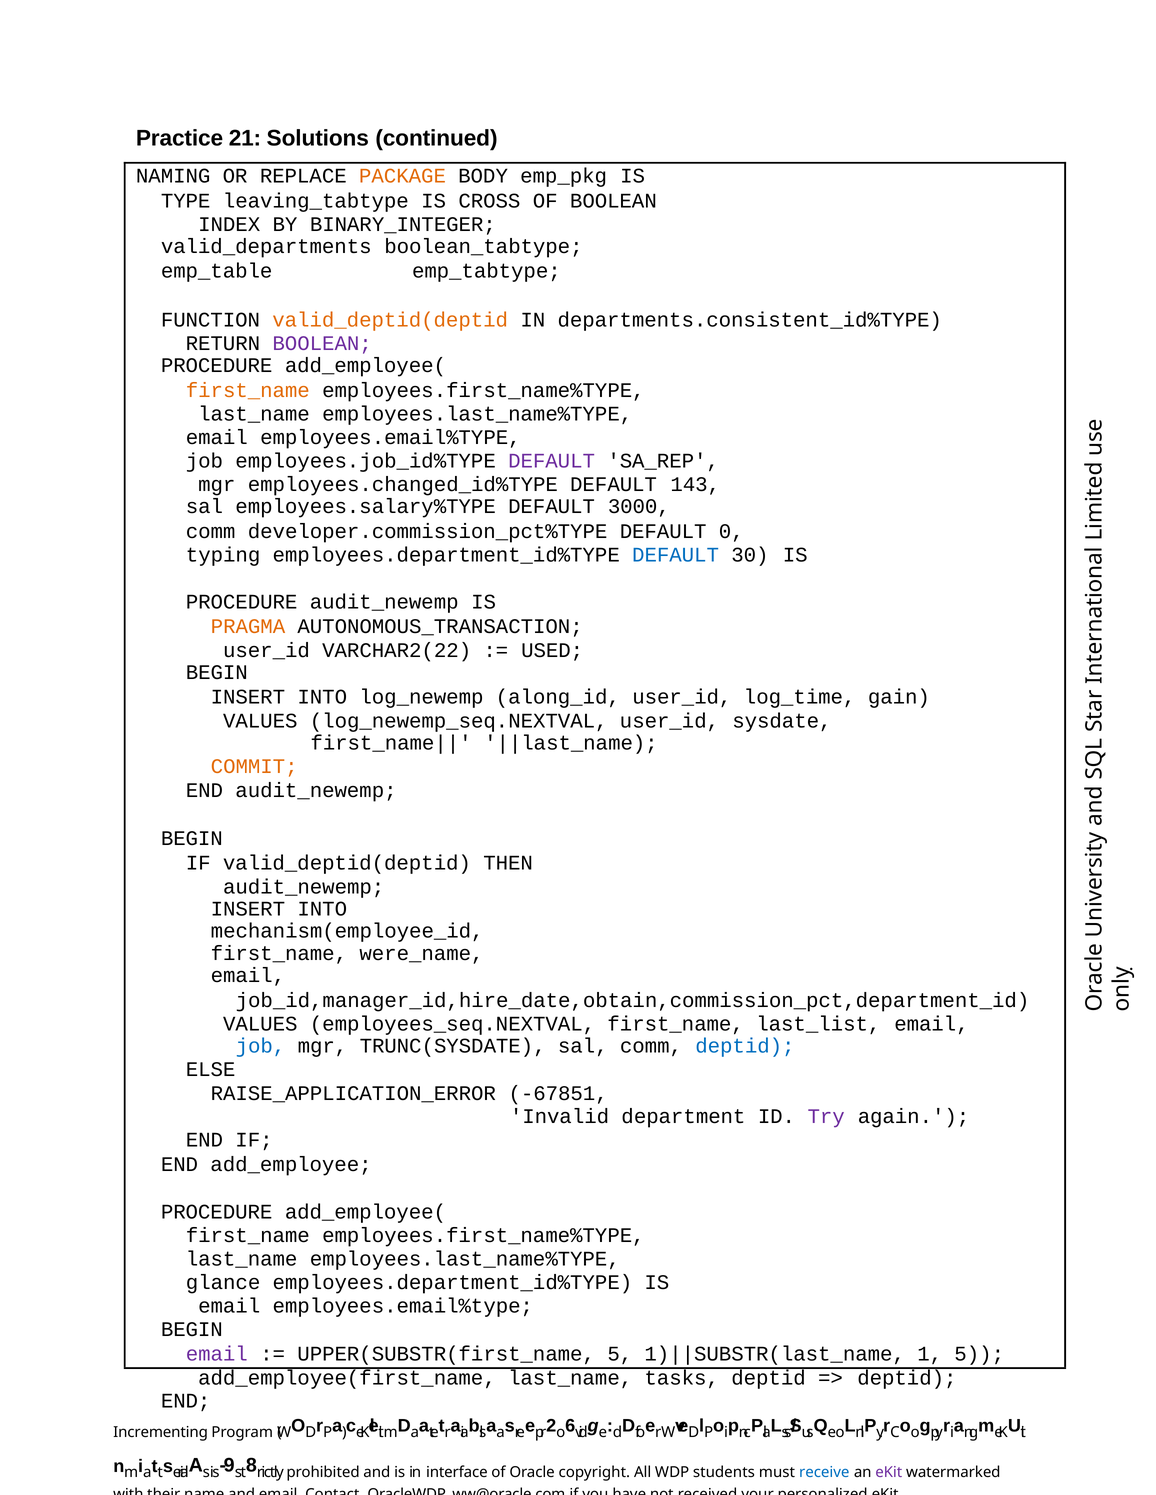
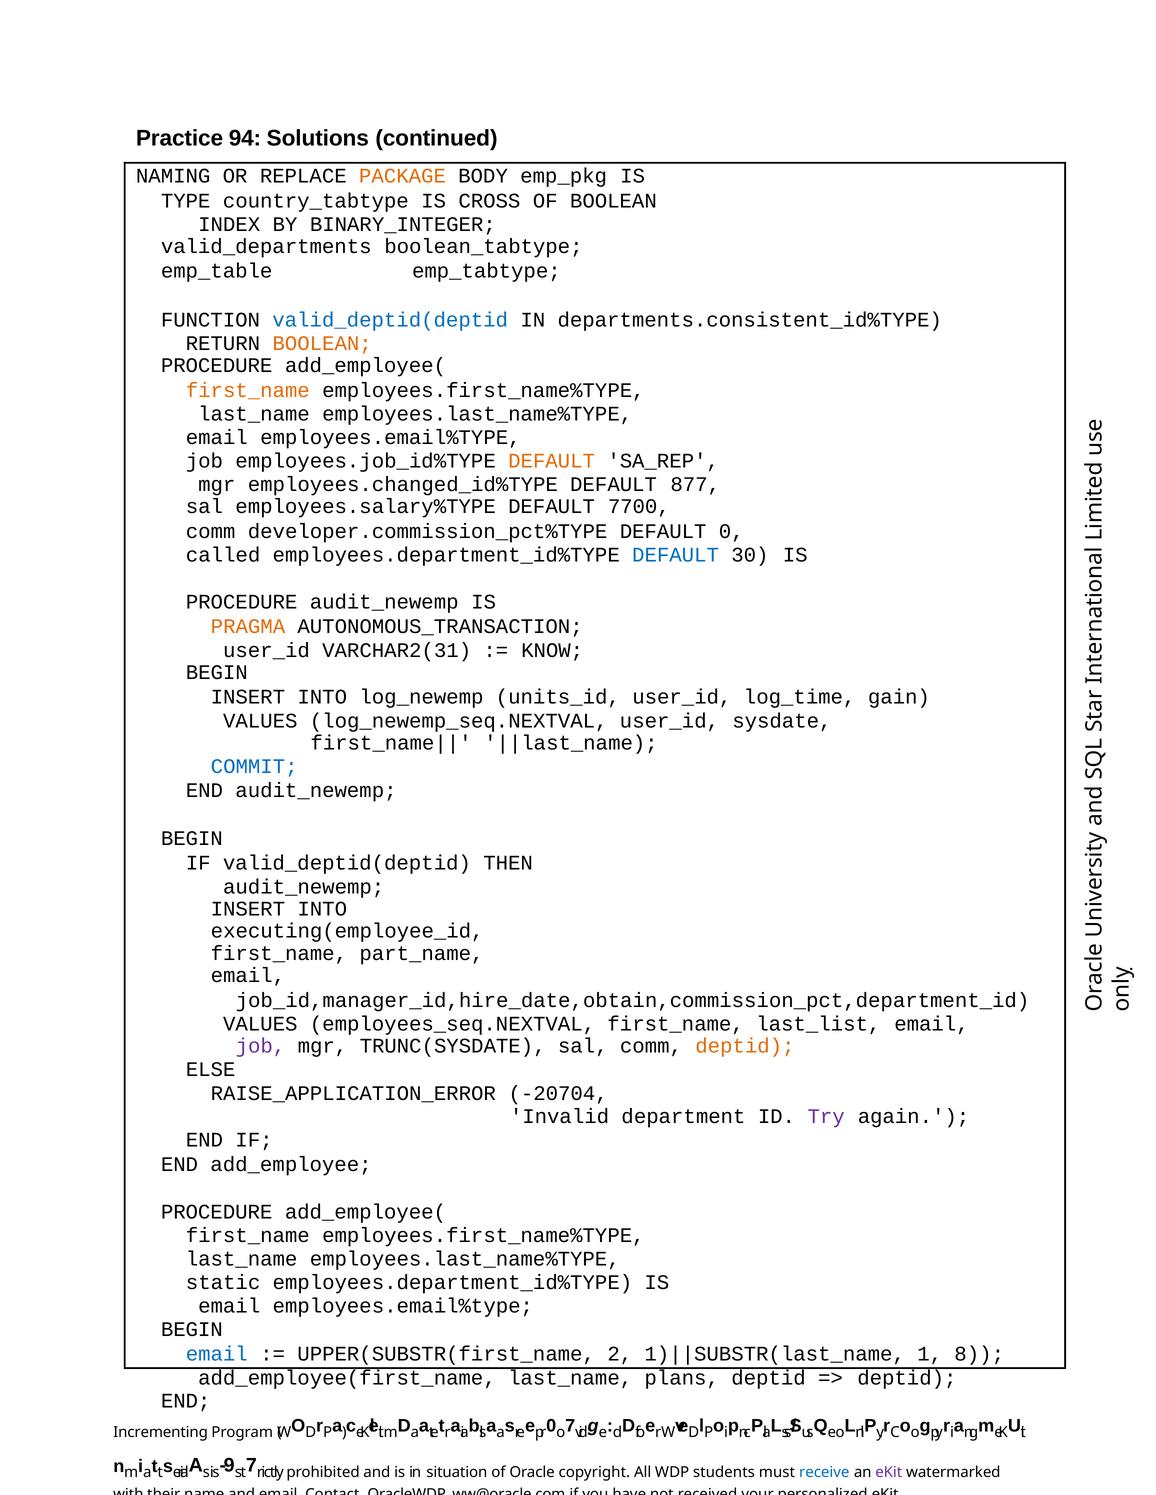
21: 21 -> 94
leaving_tabtype: leaving_tabtype -> country_tabtype
valid_deptid(deptid at (390, 320) colour: orange -> blue
BOOLEAN at (322, 344) colour: purple -> orange
DEFAULT at (552, 461) colour: purple -> orange
143: 143 -> 877
3000: 3000 -> 7700
typing: typing -> called
VARCHAR2(22: VARCHAR2(22 -> VARCHAR2(31
USED: USED -> KNOW
along_id: along_id -> units_id
COMMIT colour: orange -> blue
mechanism(employee_id: mechanism(employee_id -> executing(employee_id
were_name: were_name -> part_name
job at (261, 1047) colour: blue -> purple
deptid at (745, 1047) colour: blue -> orange
-67851: -67851 -> -20704
glance: glance -> static
email at (217, 1355) colour: purple -> blue
UPPER(SUBSTR(first_name 5: 5 -> 2
1 5: 5 -> 8
tasks: tasks -> plans
2 at (551, 1427): 2 -> 0
6 at (570, 1427): 6 -> 7
8 at (251, 1466): 8 -> 7
interface: interface -> situation
